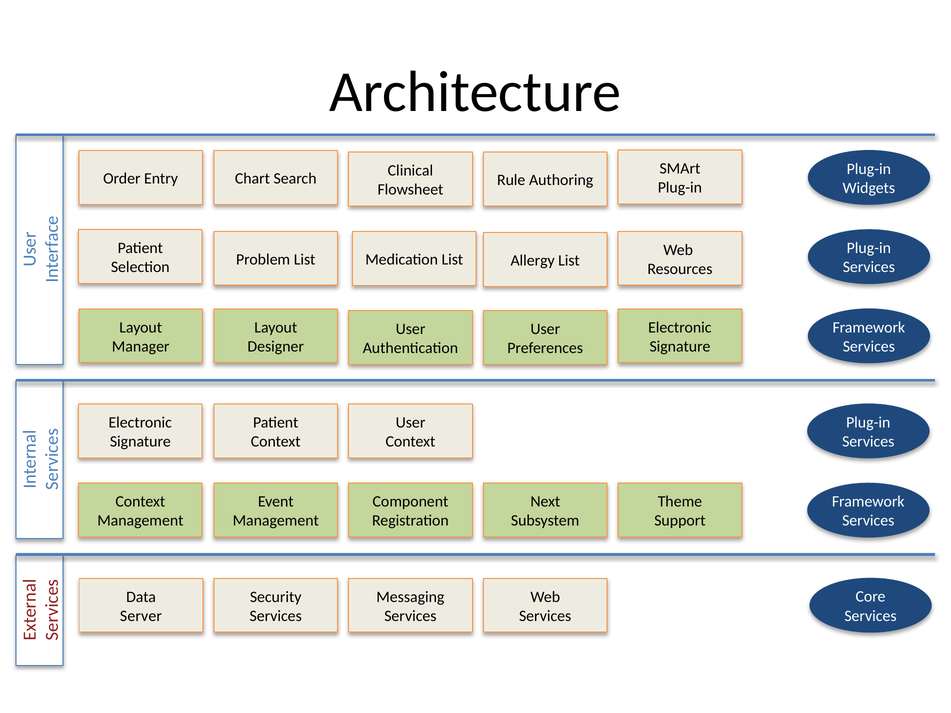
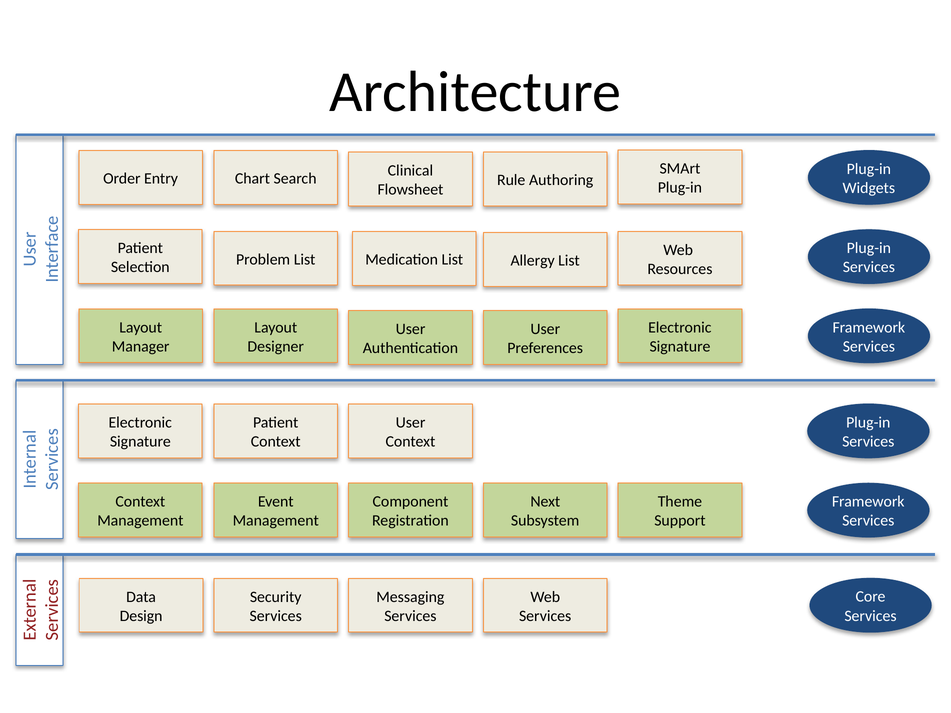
Server: Server -> Design
